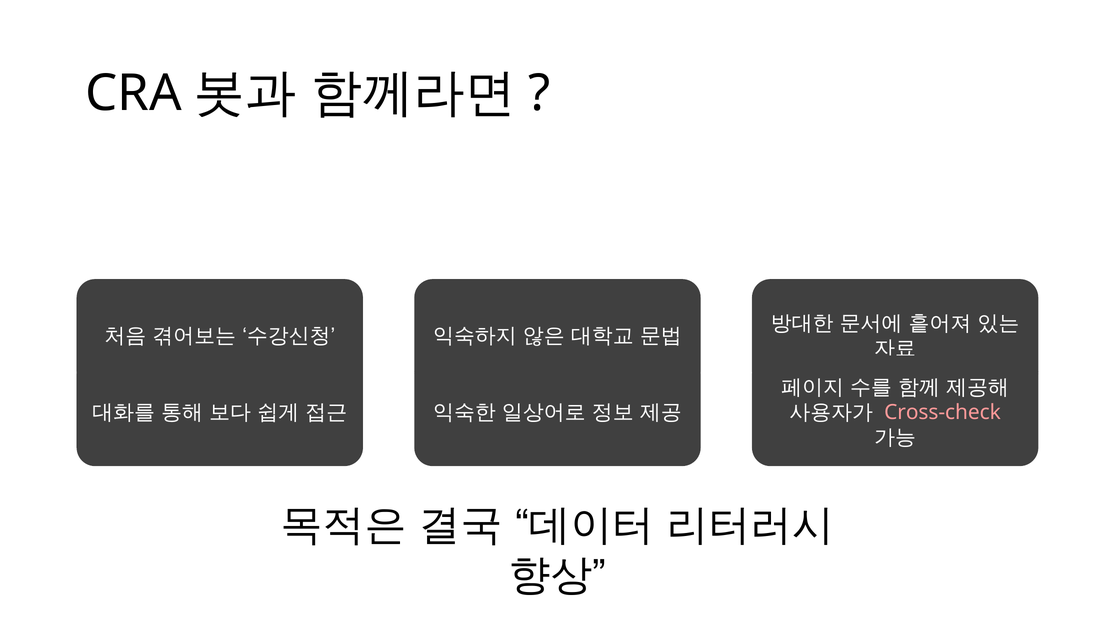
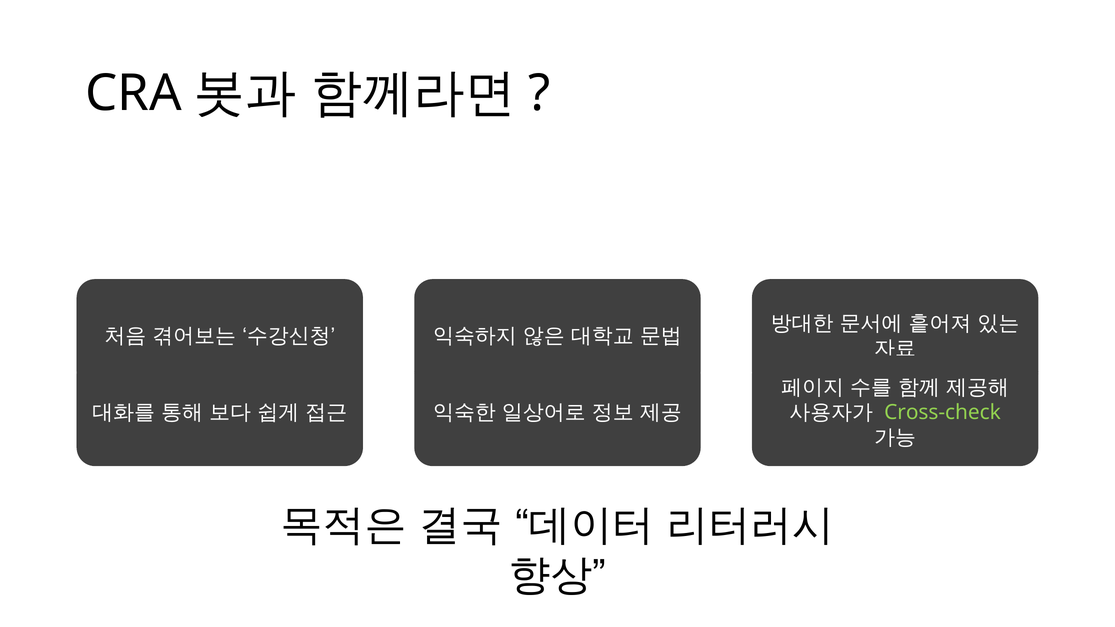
Cross-check colour: pink -> light green
